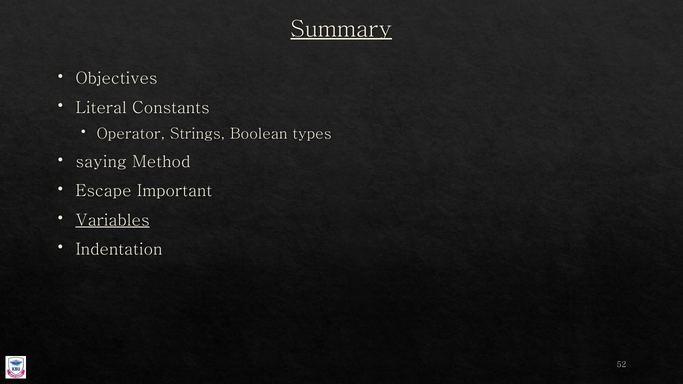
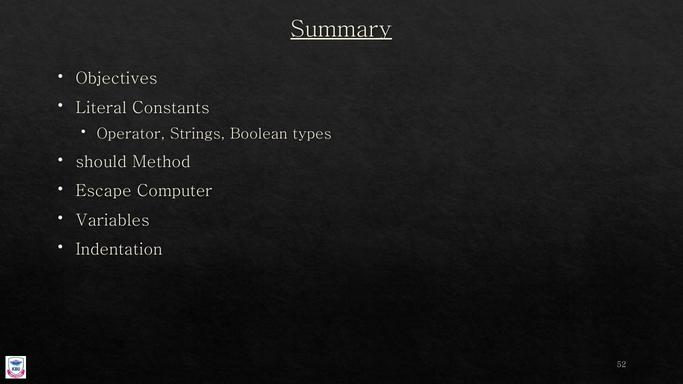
saying: saying -> should
Important: Important -> Computer
Variables underline: present -> none
